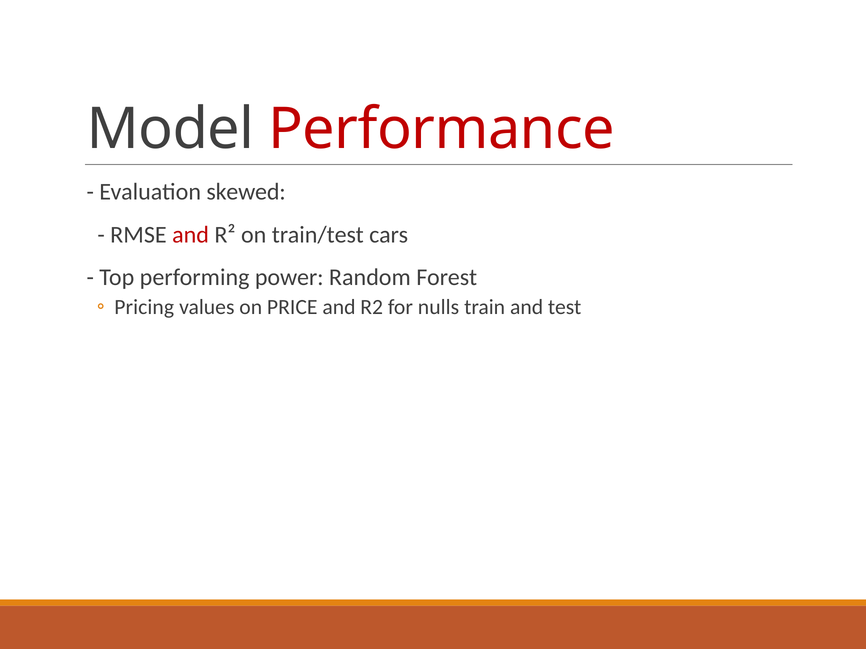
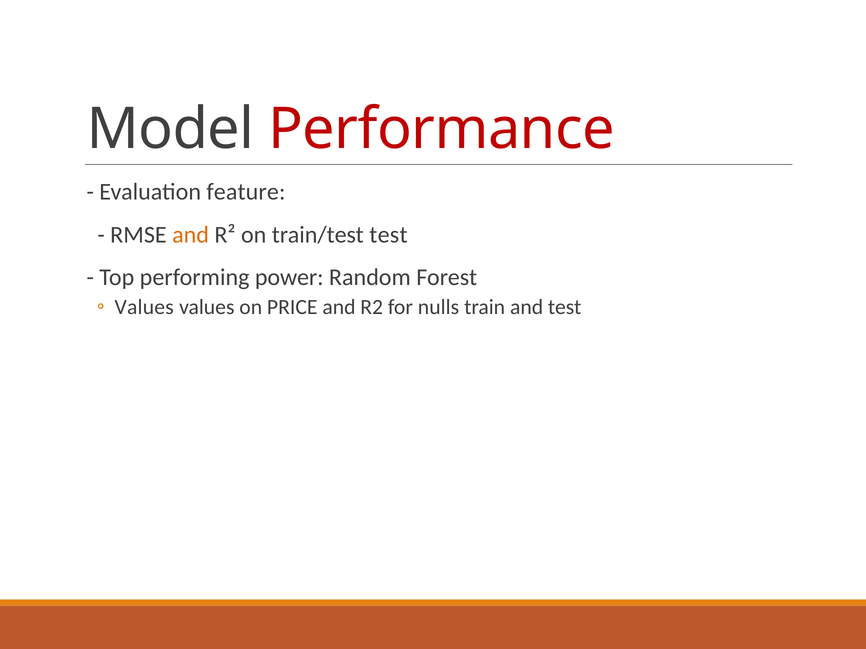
skewed: skewed -> feature
and at (191, 235) colour: red -> orange
train/test cars: cars -> test
Pricing at (144, 307): Pricing -> Values
